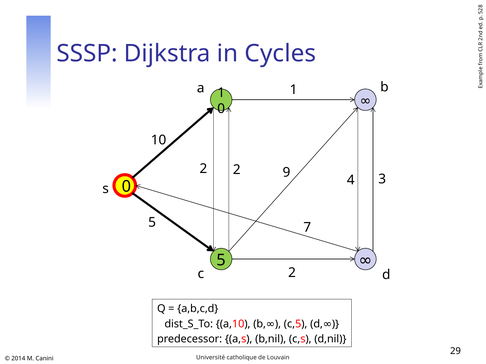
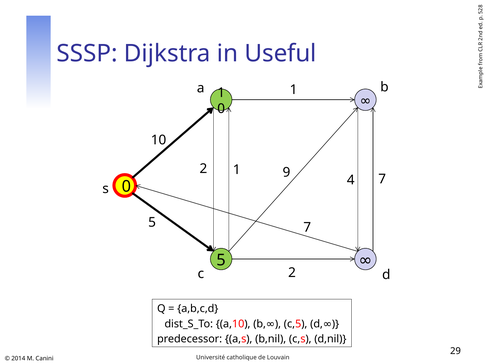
Cycles: Cycles -> Useful
2 2: 2 -> 1
4 3: 3 -> 7
